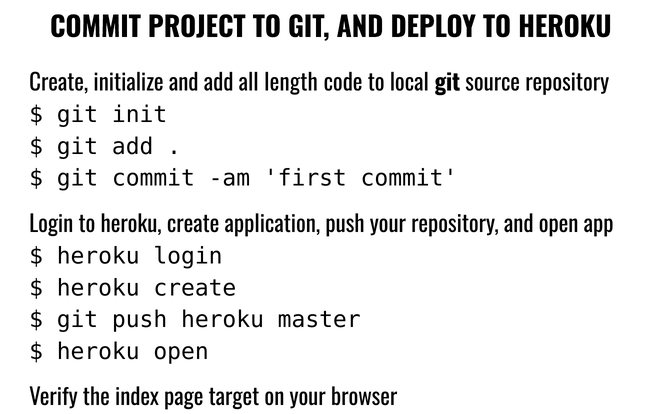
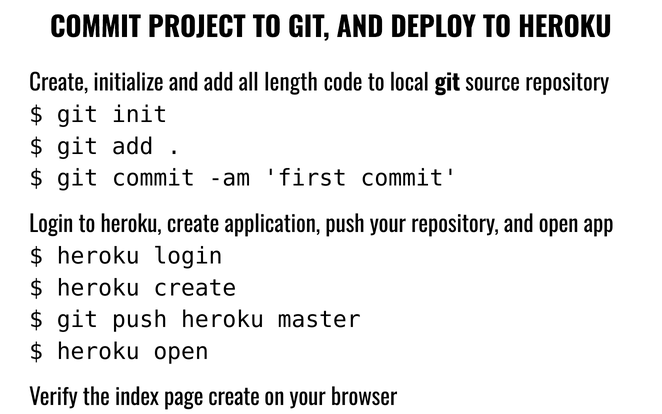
page target: target -> create
